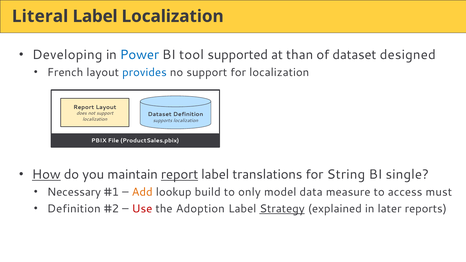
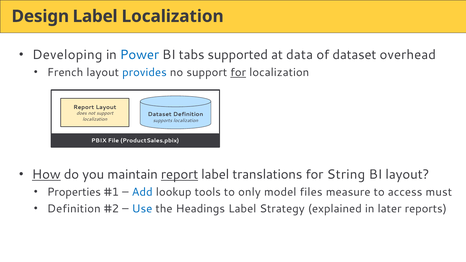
Literal: Literal -> Design
tool: tool -> tabs
than: than -> data
designed: designed -> overhead
for at (238, 73) underline: none -> present
BI single: single -> layout
Necessary: Necessary -> Properties
Add colour: orange -> blue
build: build -> tools
data: data -> files
Use colour: red -> blue
Adoption: Adoption -> Headings
Strategy underline: present -> none
